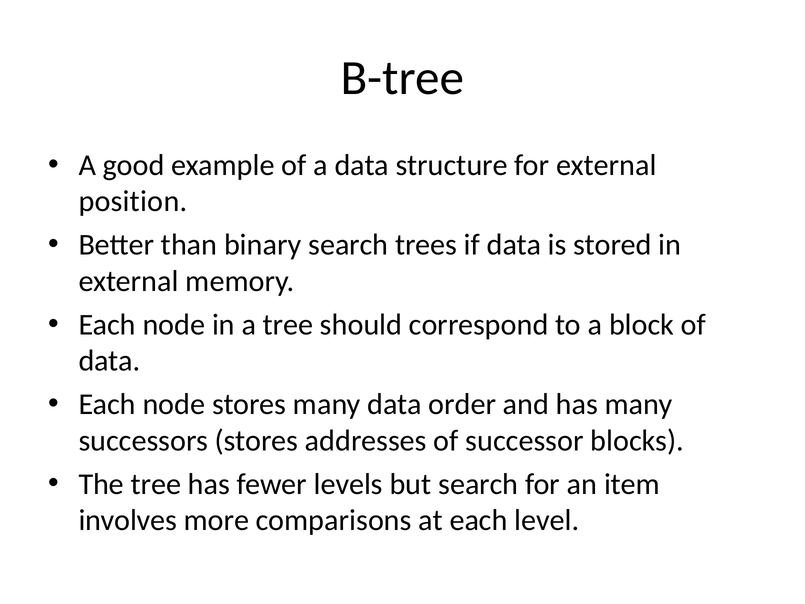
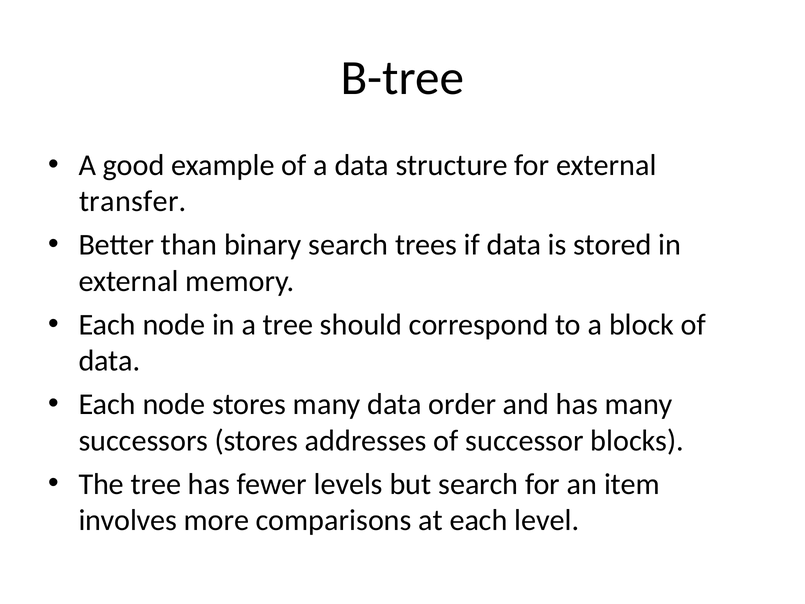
position: position -> transfer
